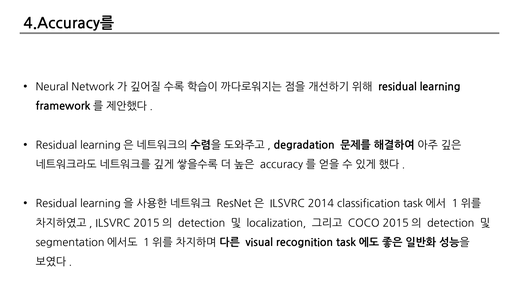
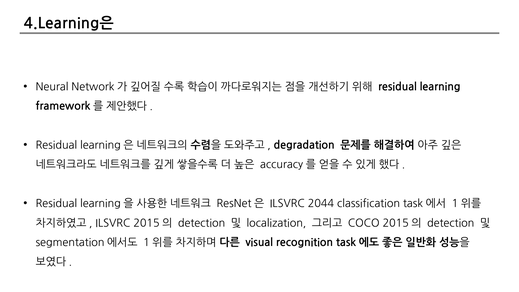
4.Accuracy를: 4.Accuracy를 -> 4.Learning은
2014: 2014 -> 2044
